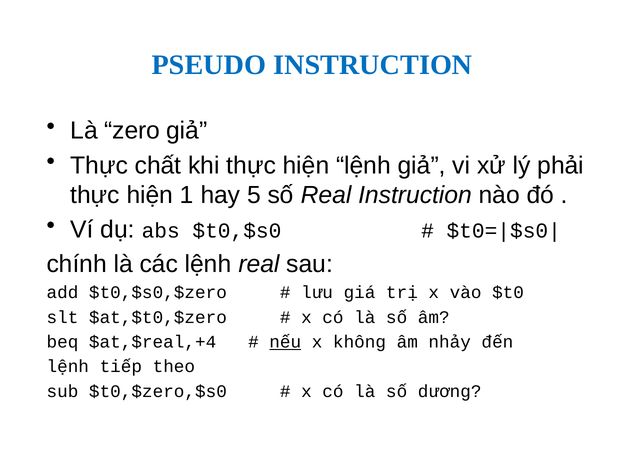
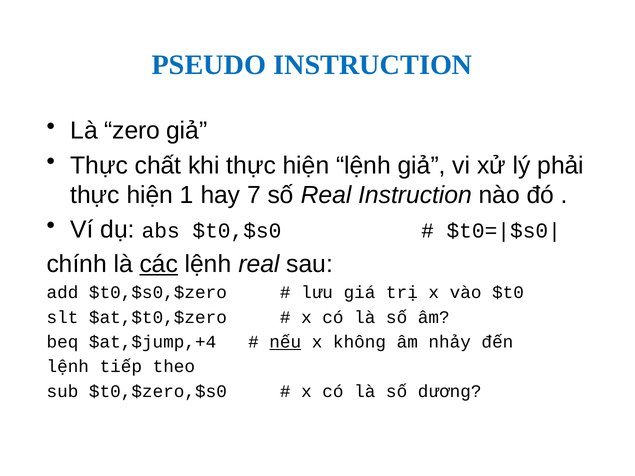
5: 5 -> 7
các underline: none -> present
$at,$real,+4: $at,$real,+4 -> $at,$jump,+4
